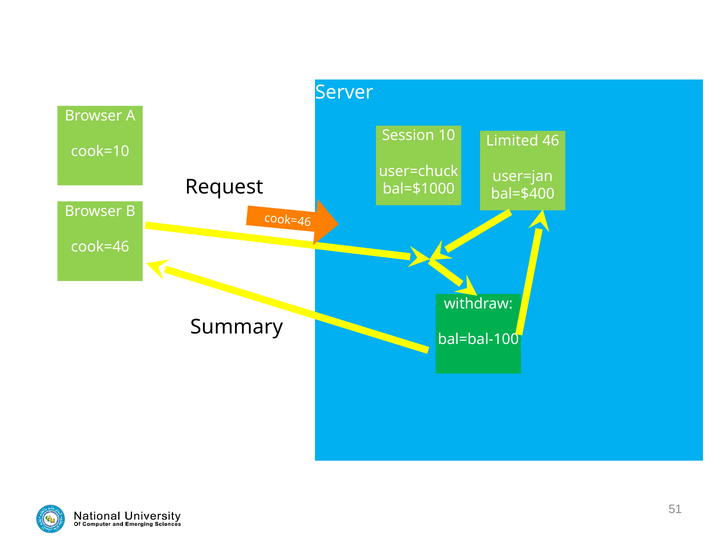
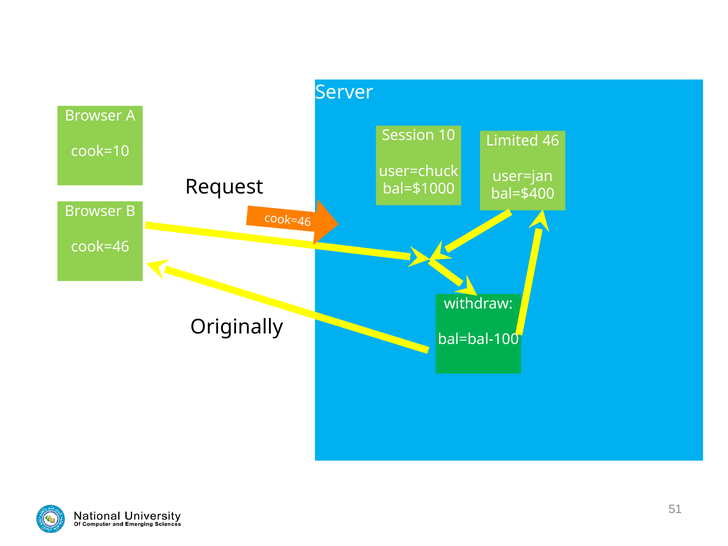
Summary: Summary -> Originally
